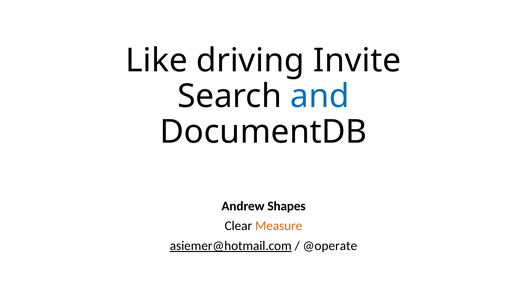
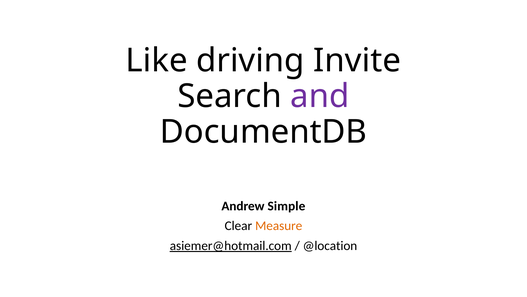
and colour: blue -> purple
Shapes: Shapes -> Simple
@operate: @operate -> @location
